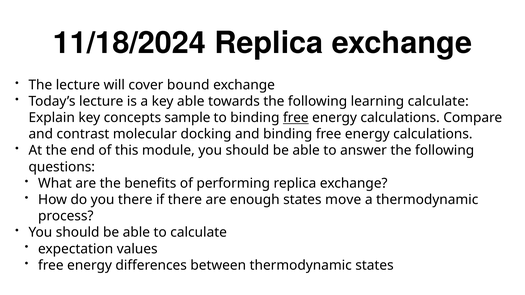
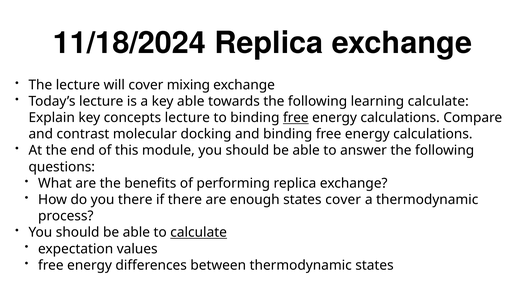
bound: bound -> mixing
concepts sample: sample -> lecture
states move: move -> cover
calculate at (199, 233) underline: none -> present
